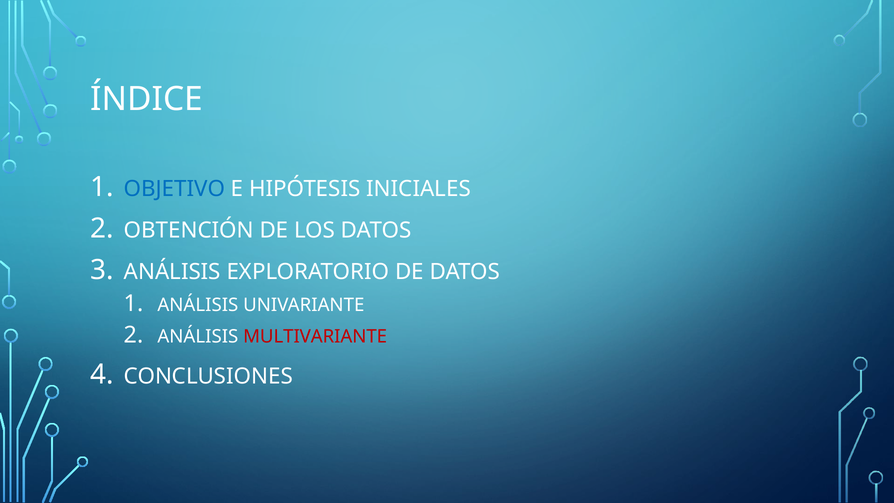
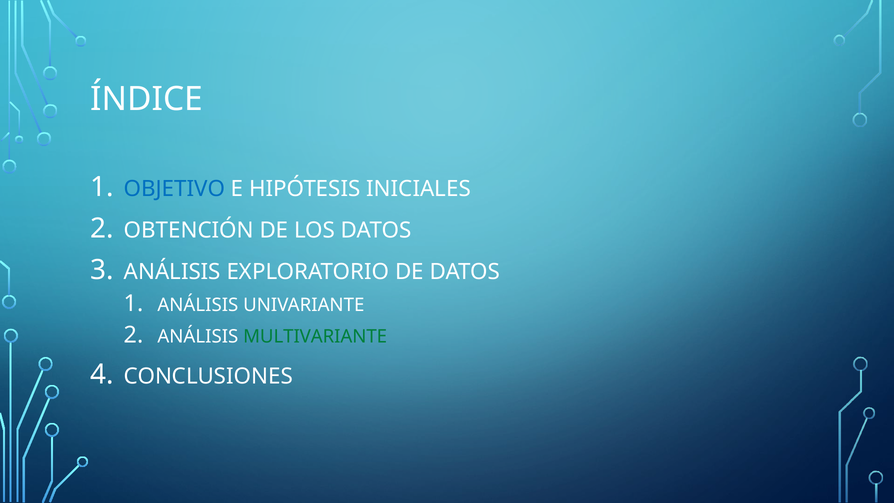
MULTIVARIANTE colour: red -> green
